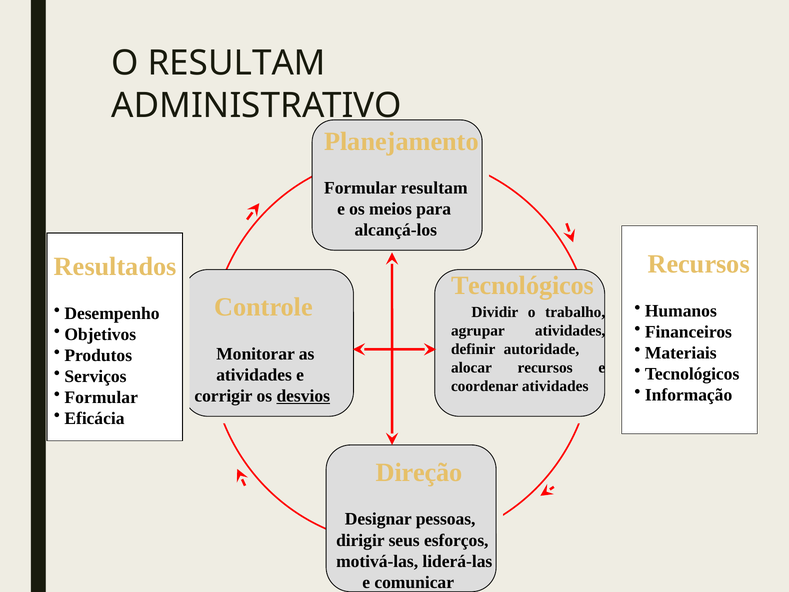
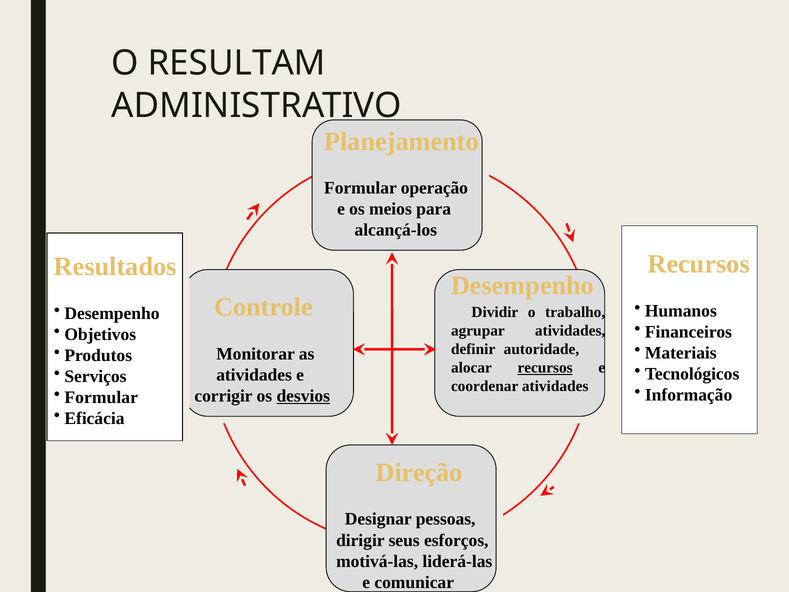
Formular resultam: resultam -> operação
Tecnológicos at (523, 285): Tecnológicos -> Desempenho
recursos at (545, 368) underline: none -> present
